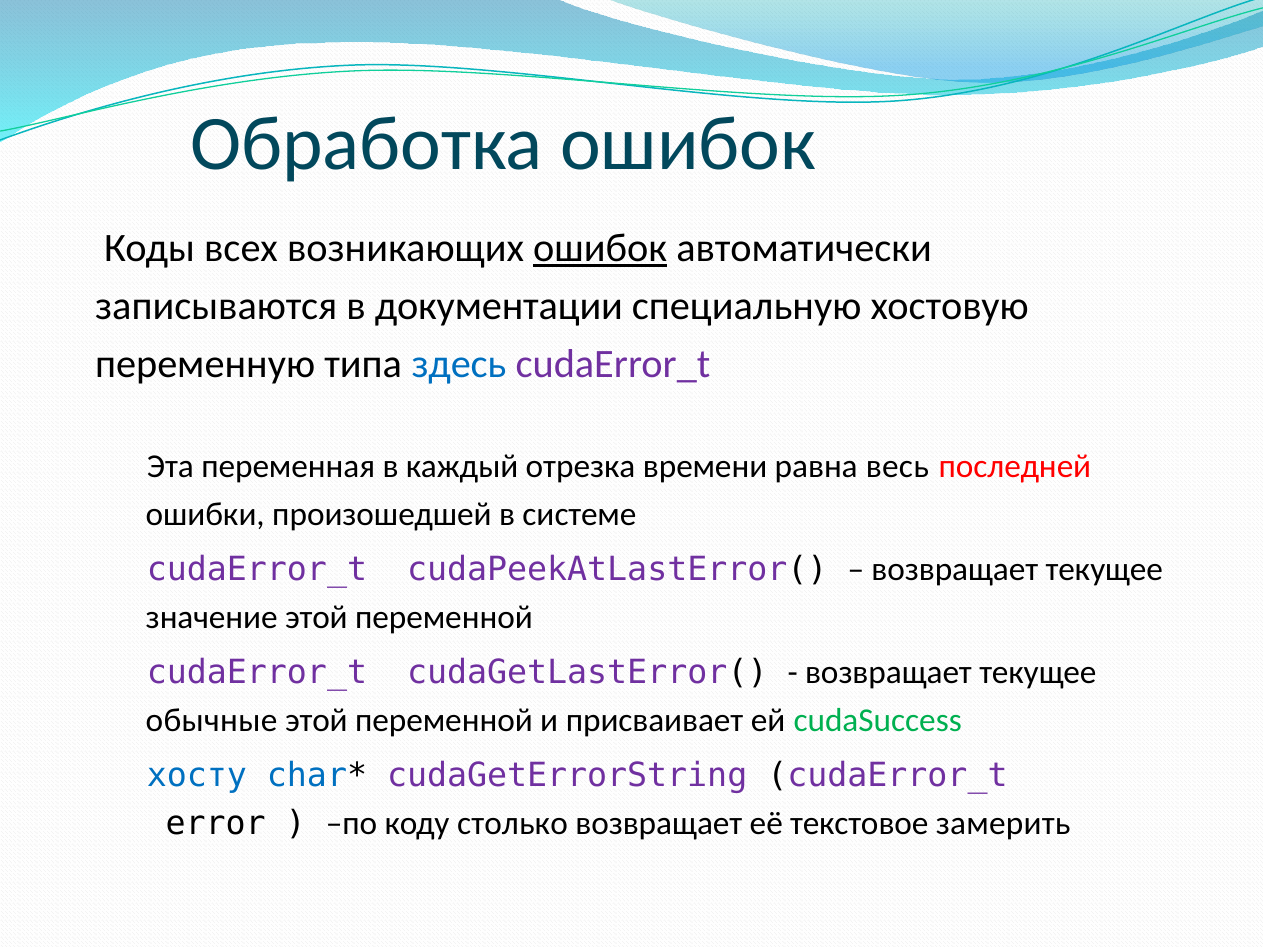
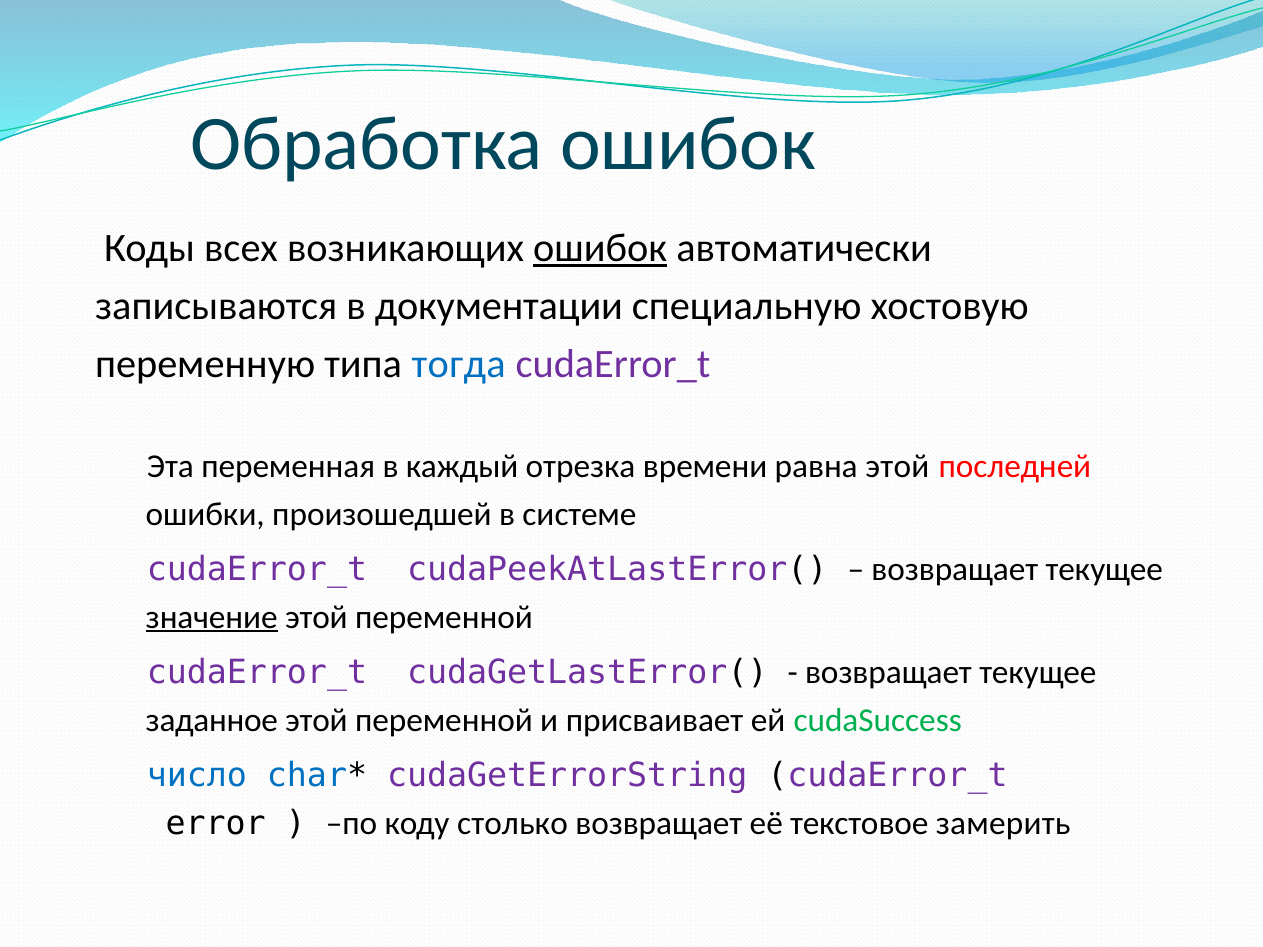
здесь: здесь -> тогда
равна весь: весь -> этой
значение underline: none -> present
обычные: обычные -> заданное
хосту: хосту -> число
